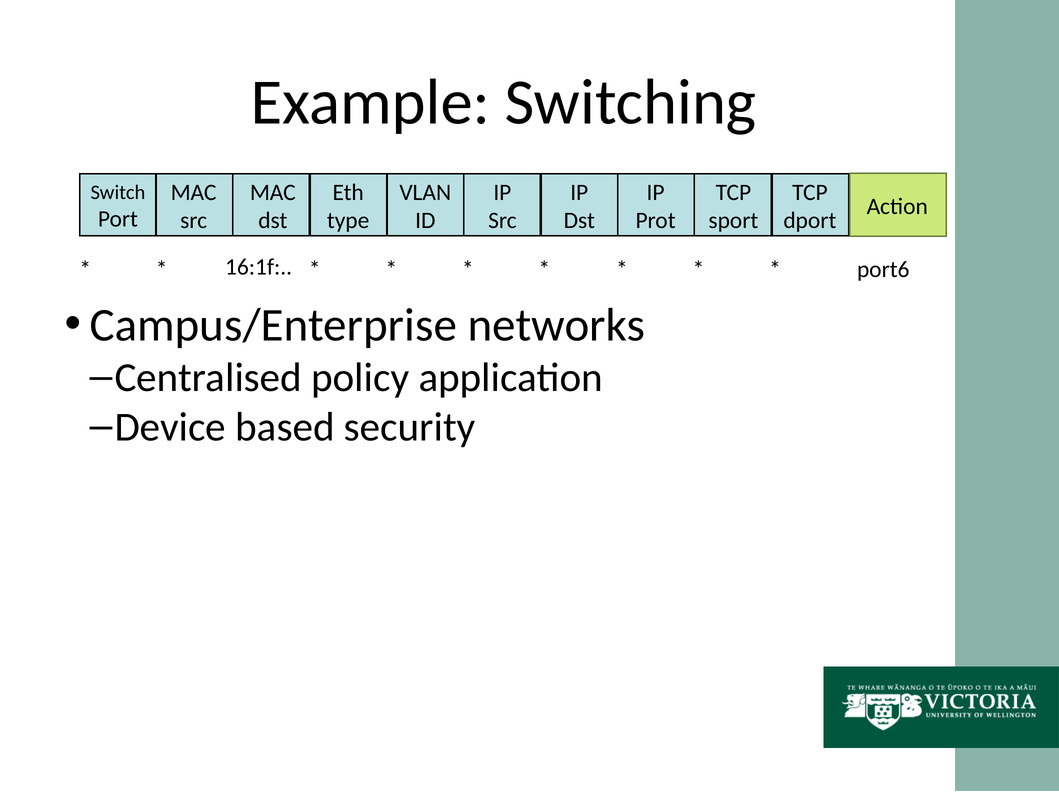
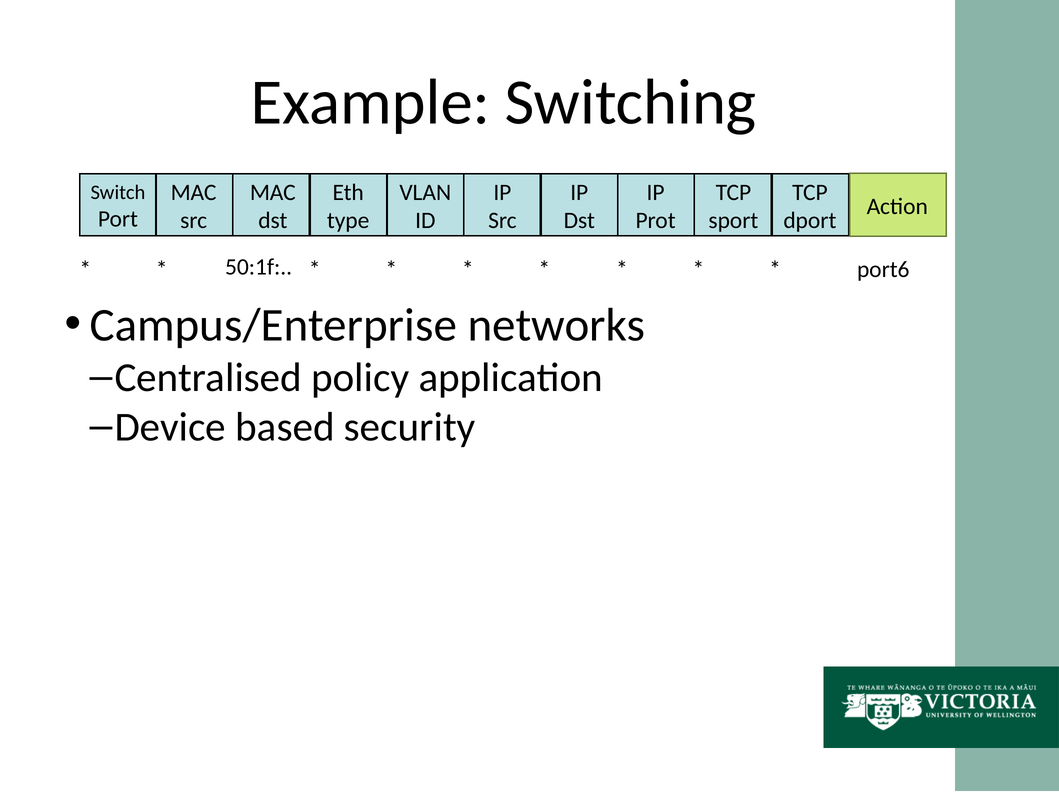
16:1f: 16:1f -> 50:1f
